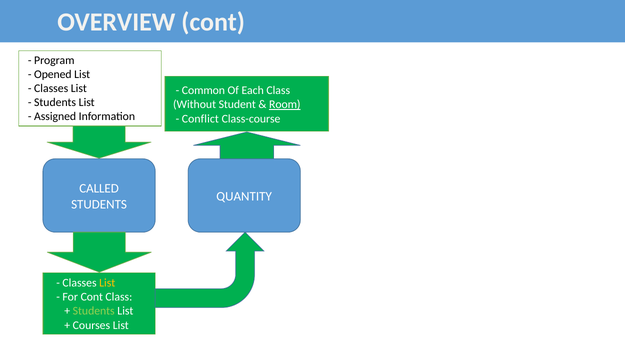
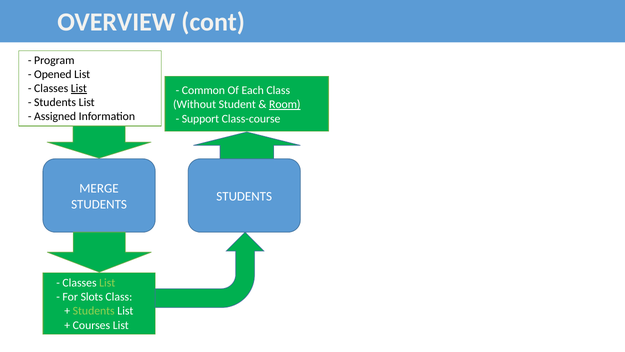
List at (79, 88) underline: none -> present
Conflict: Conflict -> Support
CALLED: CALLED -> MERGE
QUANTITY at (244, 196): QUANTITY -> STUDENTS
List at (107, 283) colour: yellow -> light green
For Cont: Cont -> Slots
